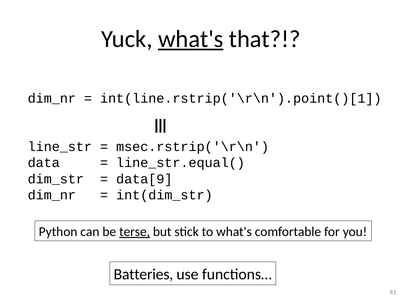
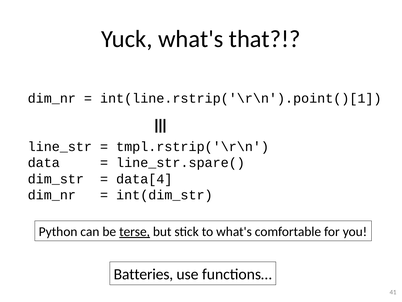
what's at (191, 39) underline: present -> none
msec.rstrip('\r\n: msec.rstrip('\r\n -> tmpl.rstrip('\r\n
line_str.equal(: line_str.equal( -> line_str.spare(
data[9: data[9 -> data[4
